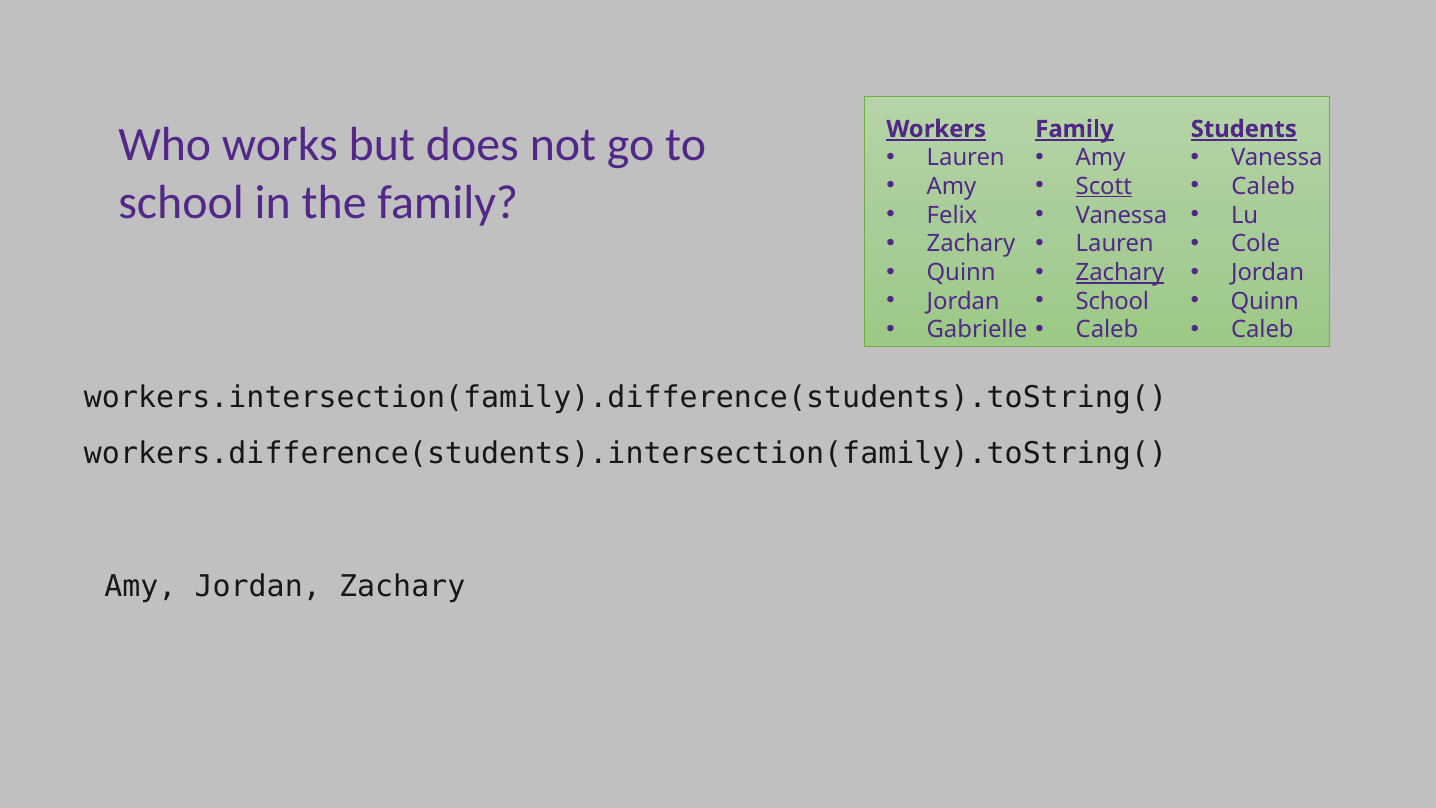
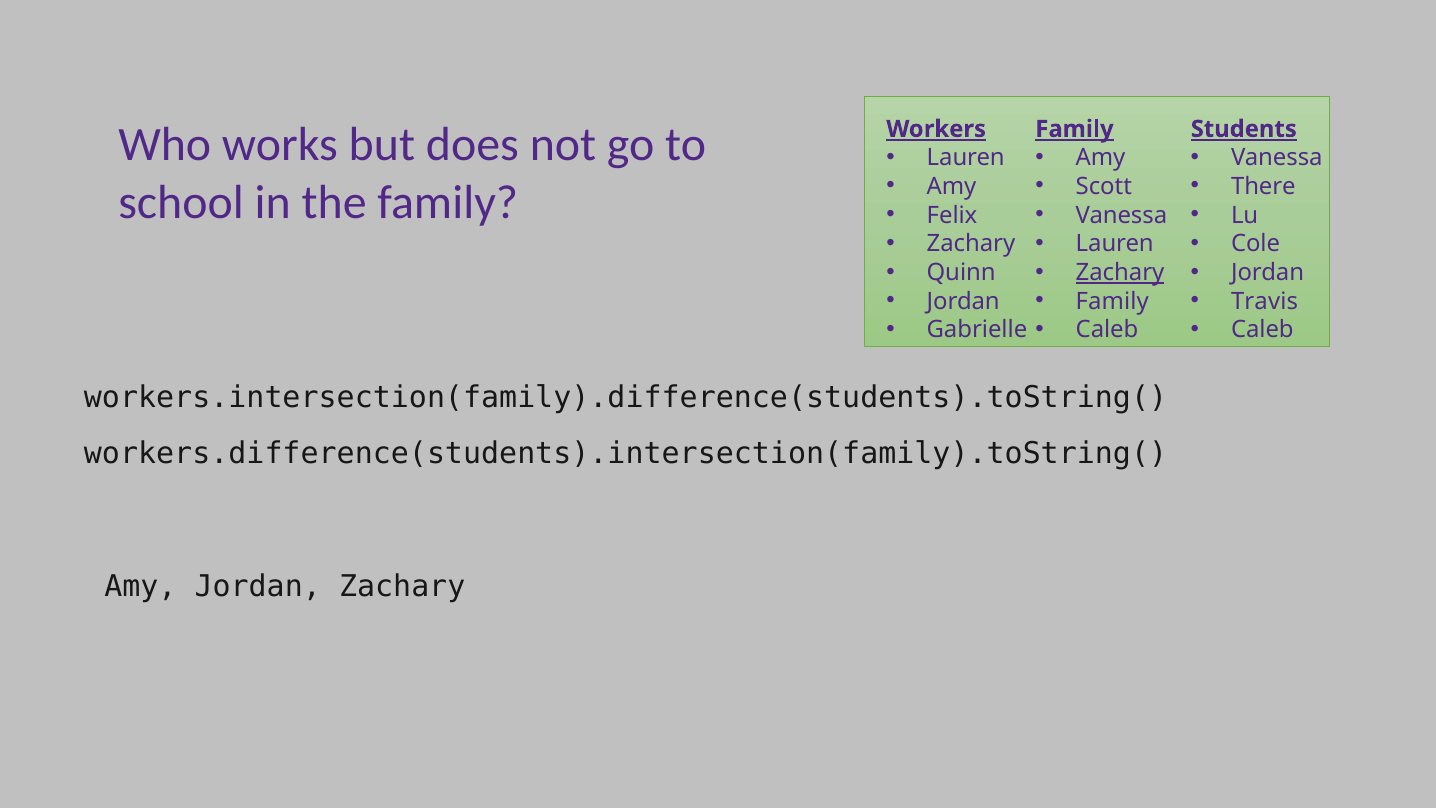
Scott underline: present -> none
Caleb at (1263, 186): Caleb -> There
School at (1112, 301): School -> Family
Quinn at (1265, 301): Quinn -> Travis
